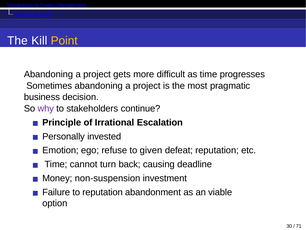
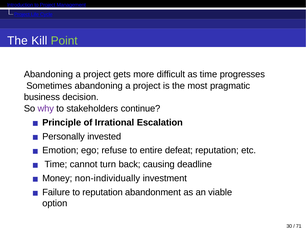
Point colour: yellow -> light green
given: given -> entire
non-suspension: non-suspension -> non-individually
